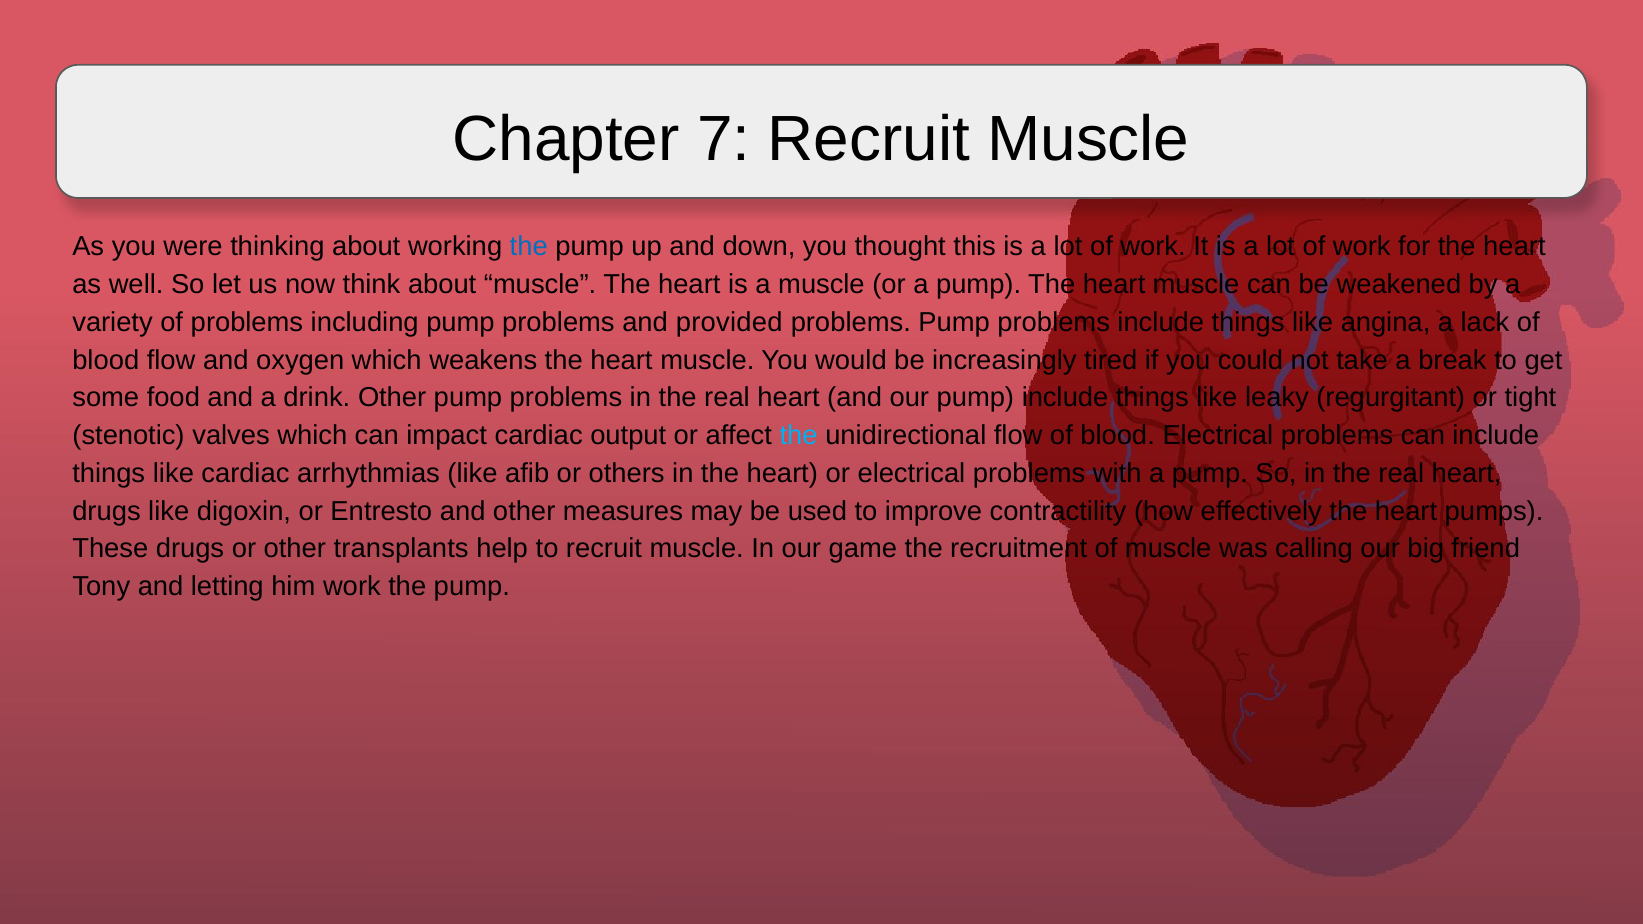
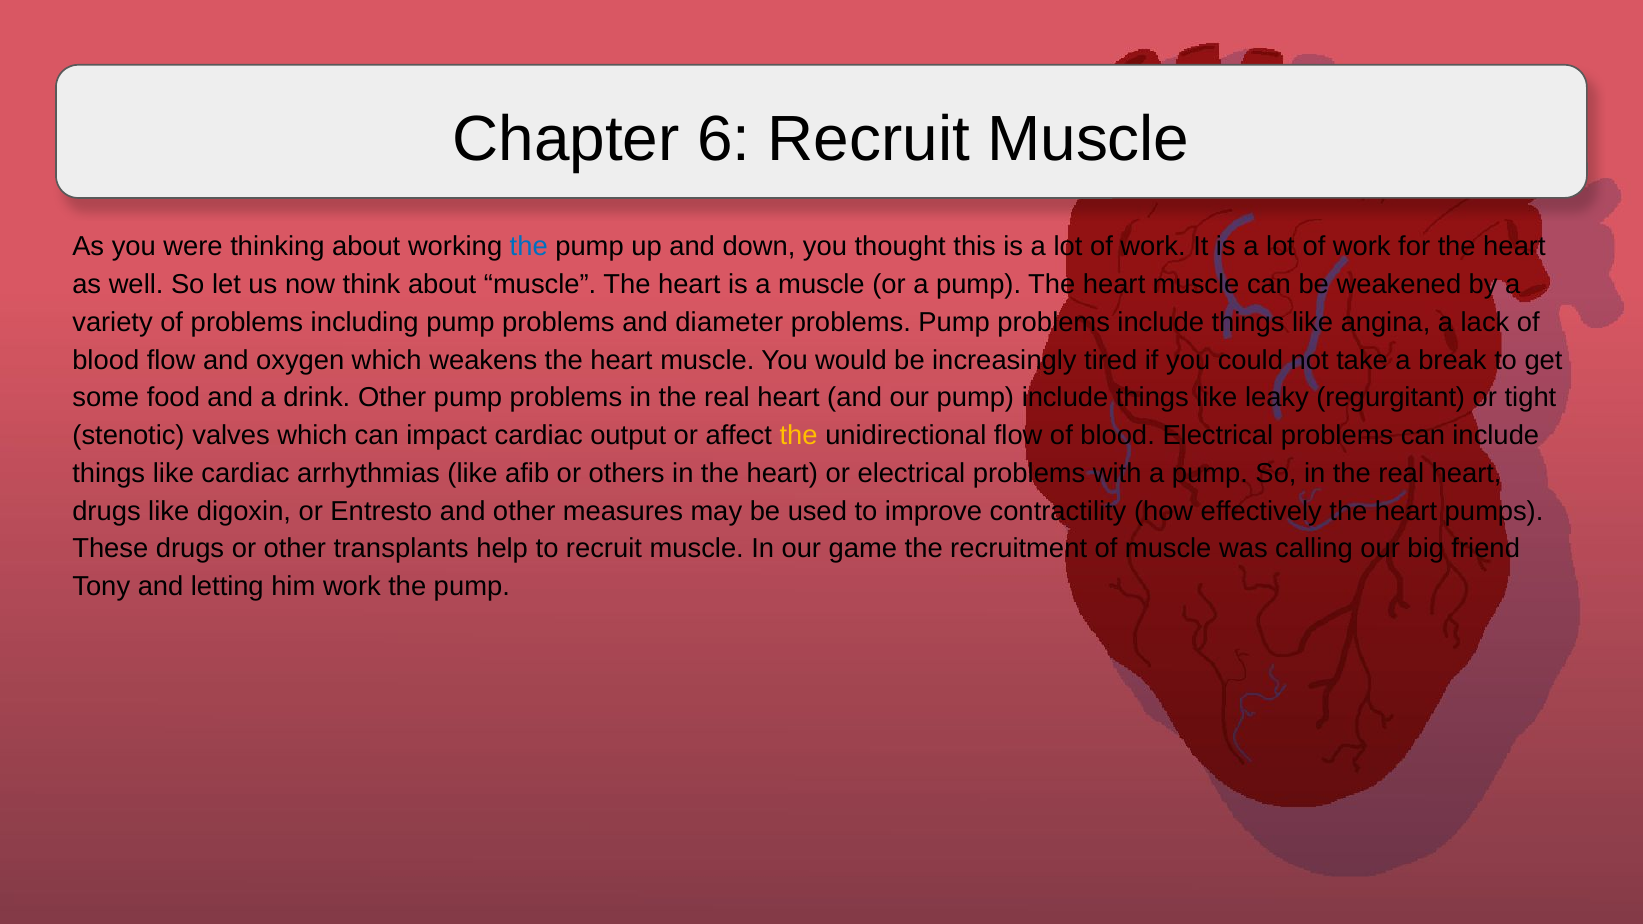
7: 7 -> 6
provided: provided -> diameter
the at (799, 436) colour: light blue -> yellow
